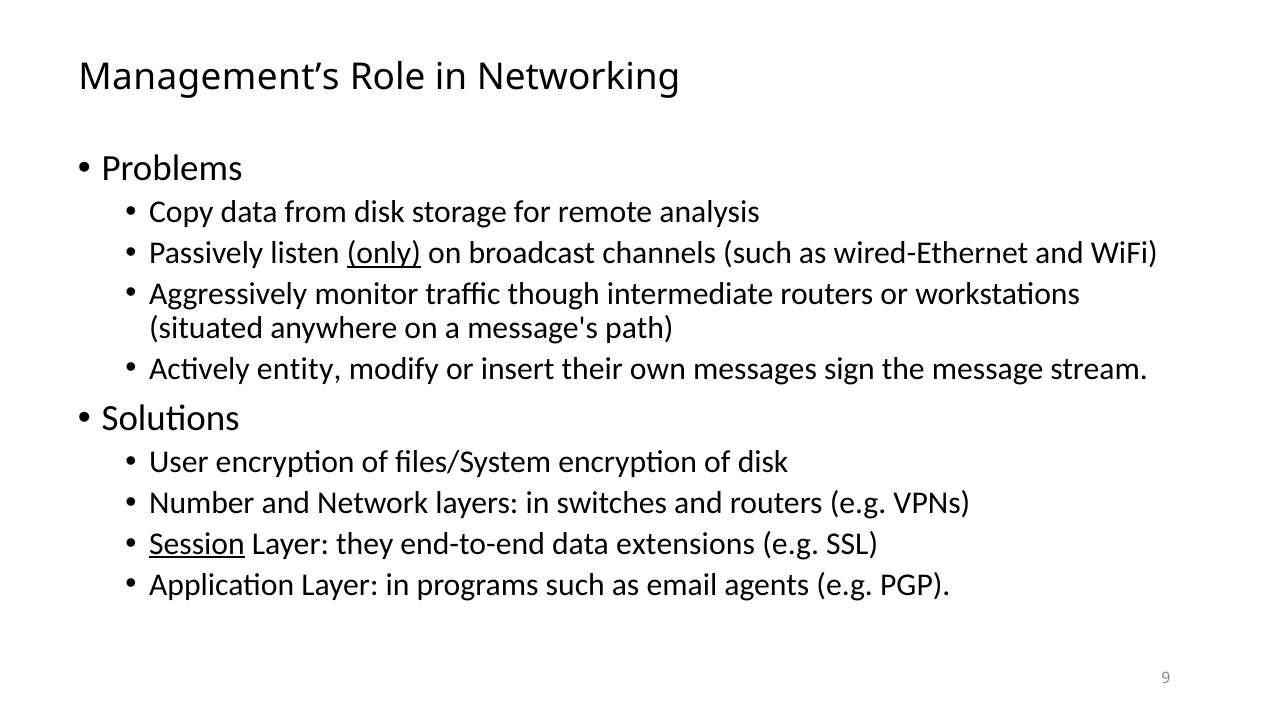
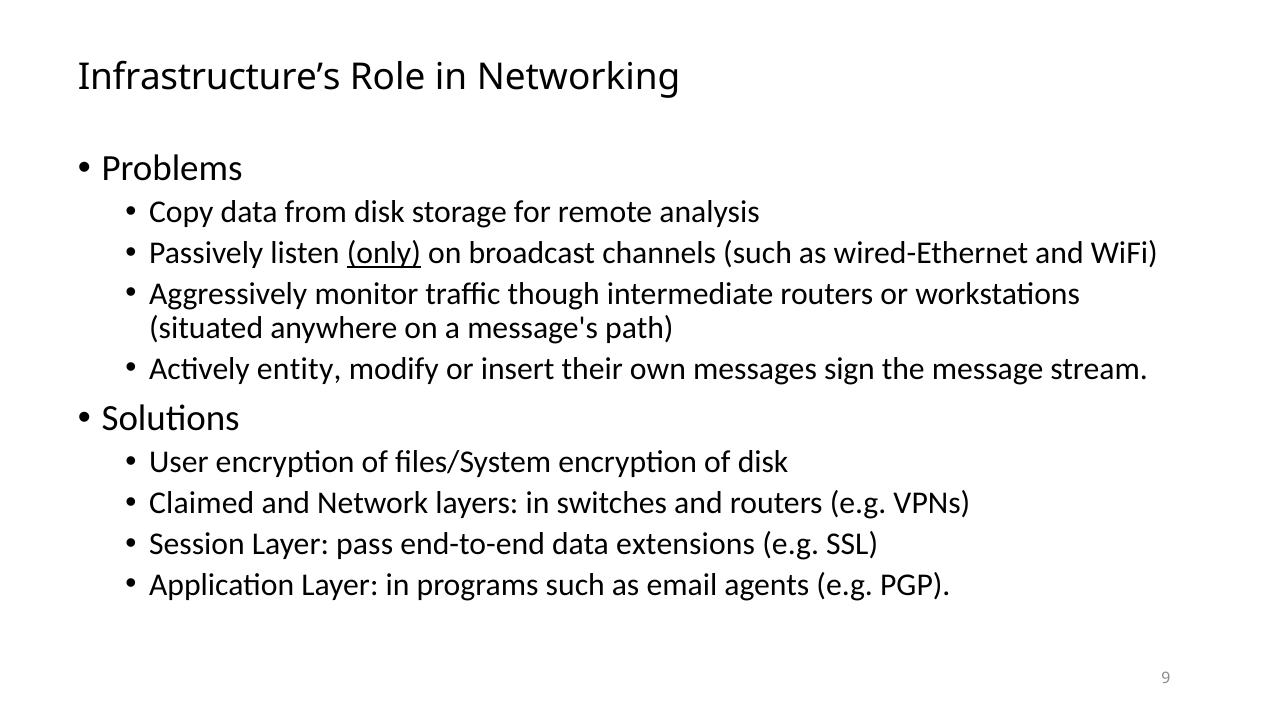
Management’s: Management’s -> Infrastructure’s
Number: Number -> Claimed
Session underline: present -> none
they: they -> pass
